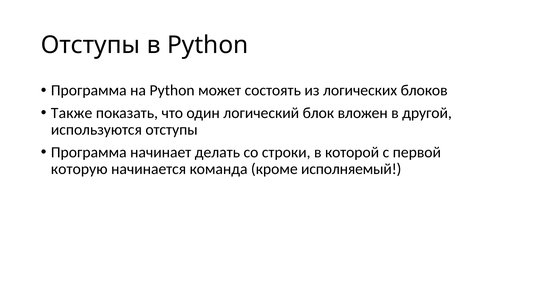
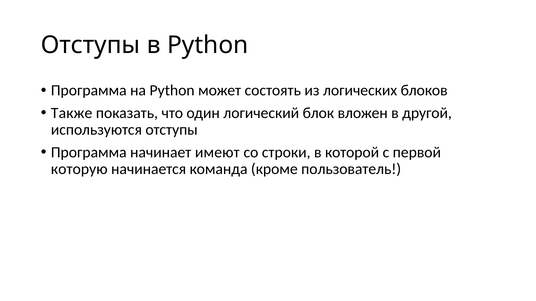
делать: делать -> имеют
исполняемый: исполняемый -> пользователь
